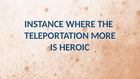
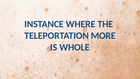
HEROIC: HEROIC -> WHOLE
